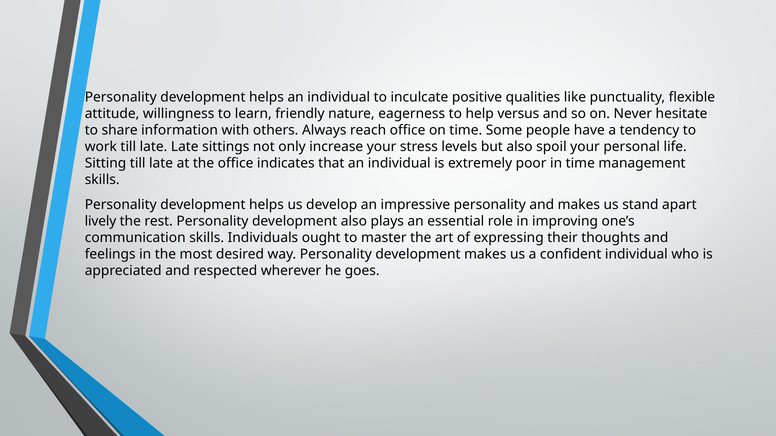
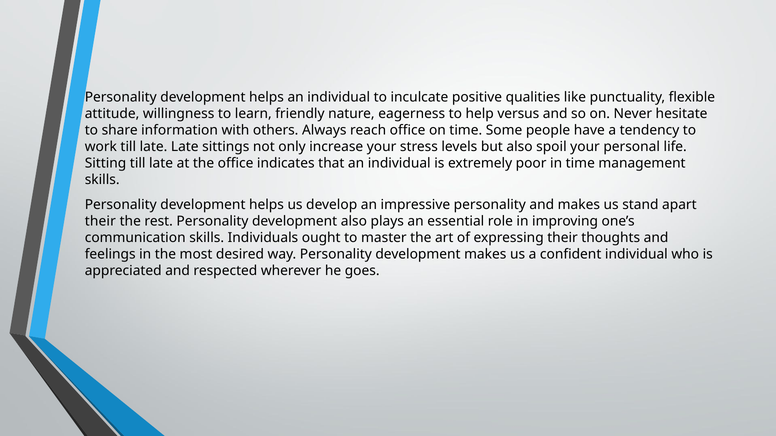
lively at (100, 222): lively -> their
